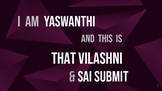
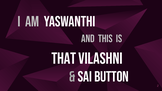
submit: submit -> button
